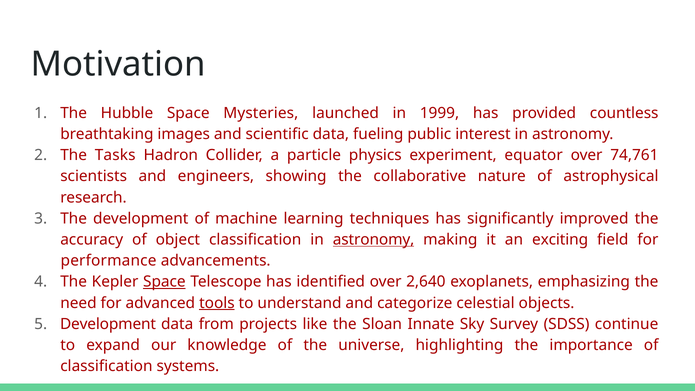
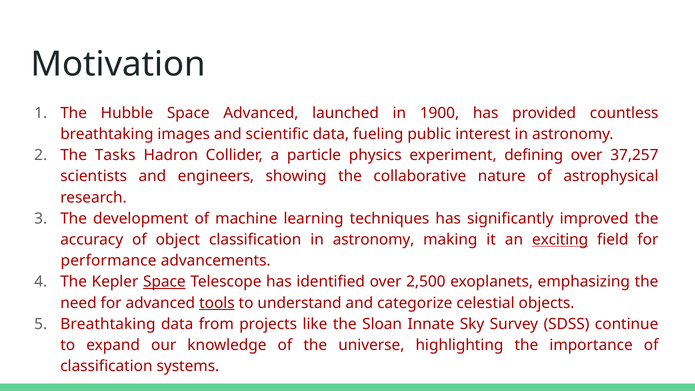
Space Mysteries: Mysteries -> Advanced
1999: 1999 -> 1900
equator: equator -> defining
74,761: 74,761 -> 37,257
astronomy at (374, 240) underline: present -> none
exciting underline: none -> present
2,640: 2,640 -> 2,500
Development at (108, 324): Development -> Breathtaking
